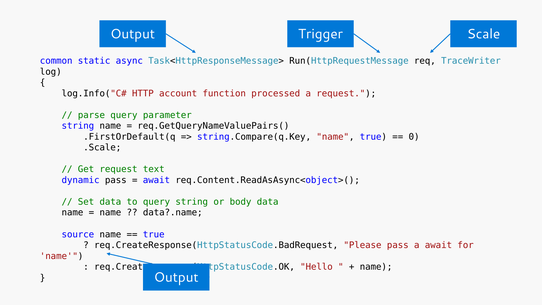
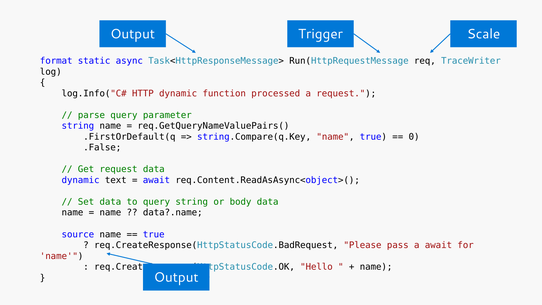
common: common -> format
HTTP account: account -> dynamic
.Scale: .Scale -> .False
request text: text -> data
dynamic pass: pass -> text
